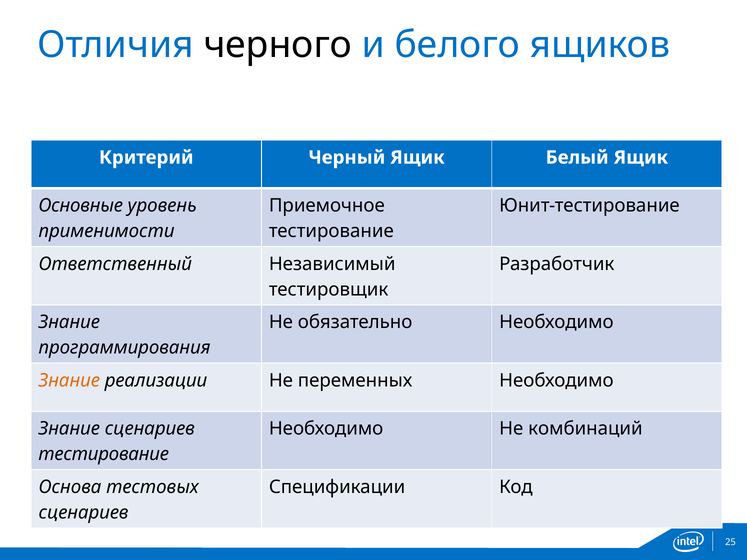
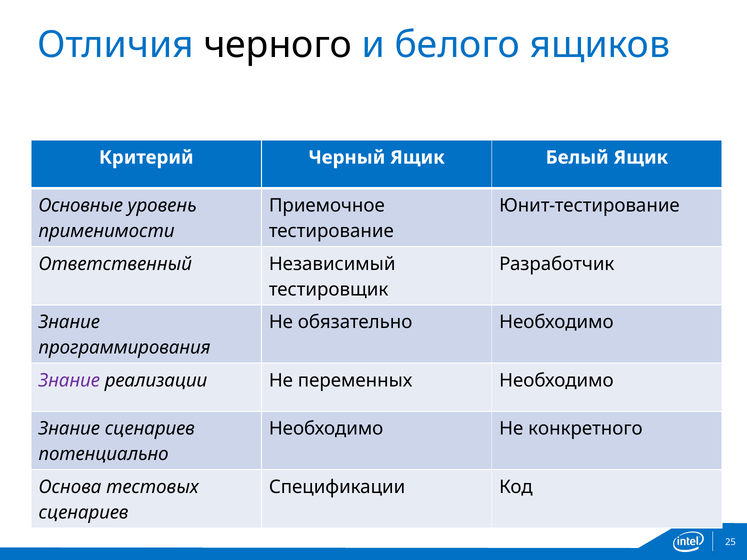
Знание at (69, 381) colour: orange -> purple
комбинаций: комбинаций -> конкретного
тестирование at (104, 454): тестирование -> потенциально
